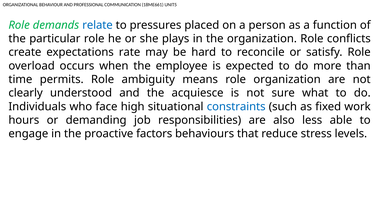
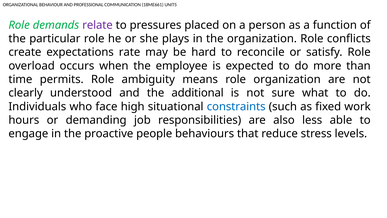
relate colour: blue -> purple
acquiesce: acquiesce -> additional
factors: factors -> people
